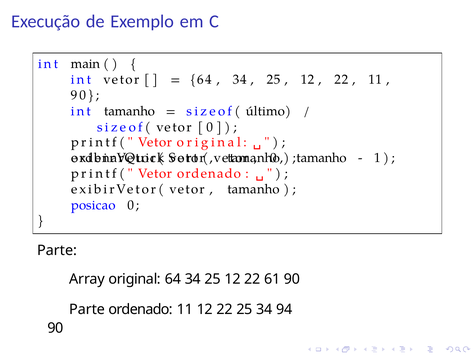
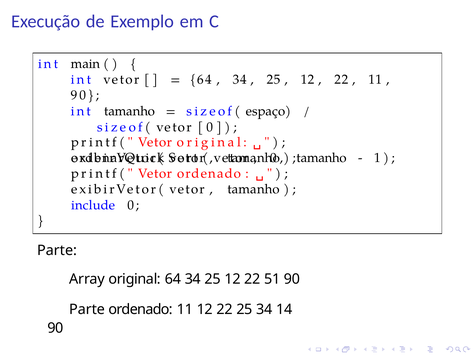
último: último -> espaço
posicao: posicao -> include
61: 61 -> 51
94: 94 -> 14
